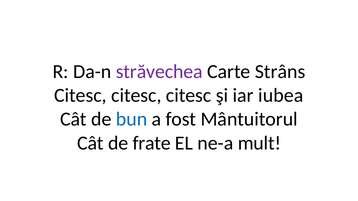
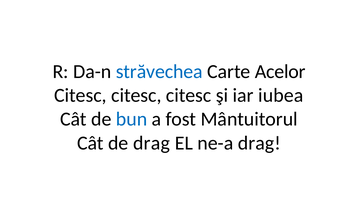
străvechea colour: purple -> blue
Strâns: Strâns -> Acelor
de frate: frate -> drag
ne-a mult: mult -> drag
